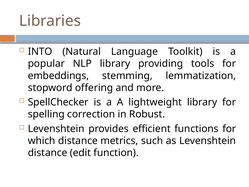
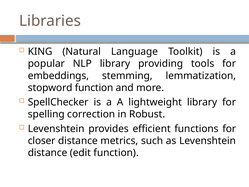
INTO: INTO -> KING
stopword offering: offering -> function
which: which -> closer
